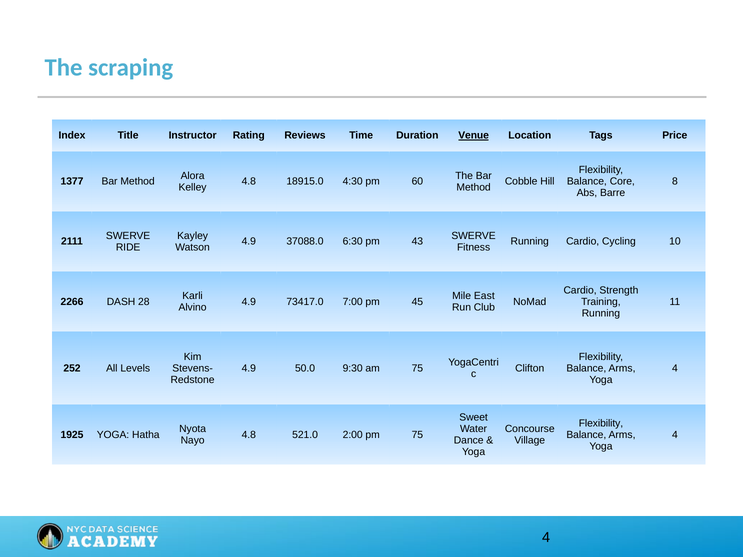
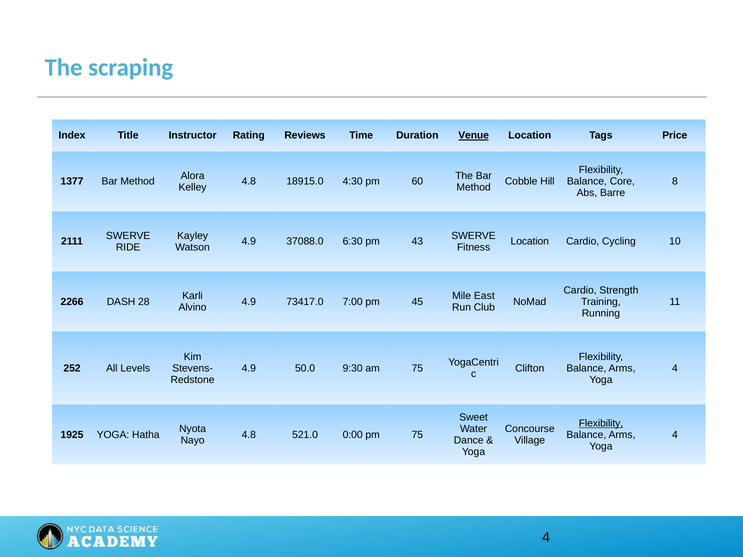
Running at (530, 242): Running -> Location
Flexibility at (601, 423) underline: none -> present
2:00: 2:00 -> 0:00
